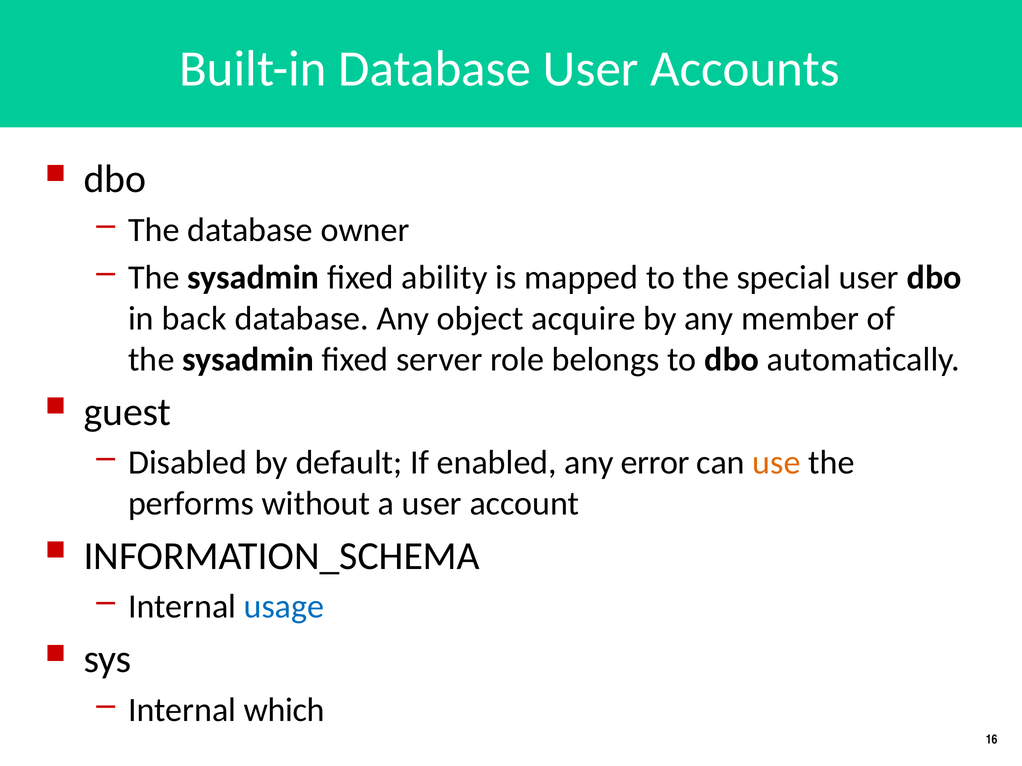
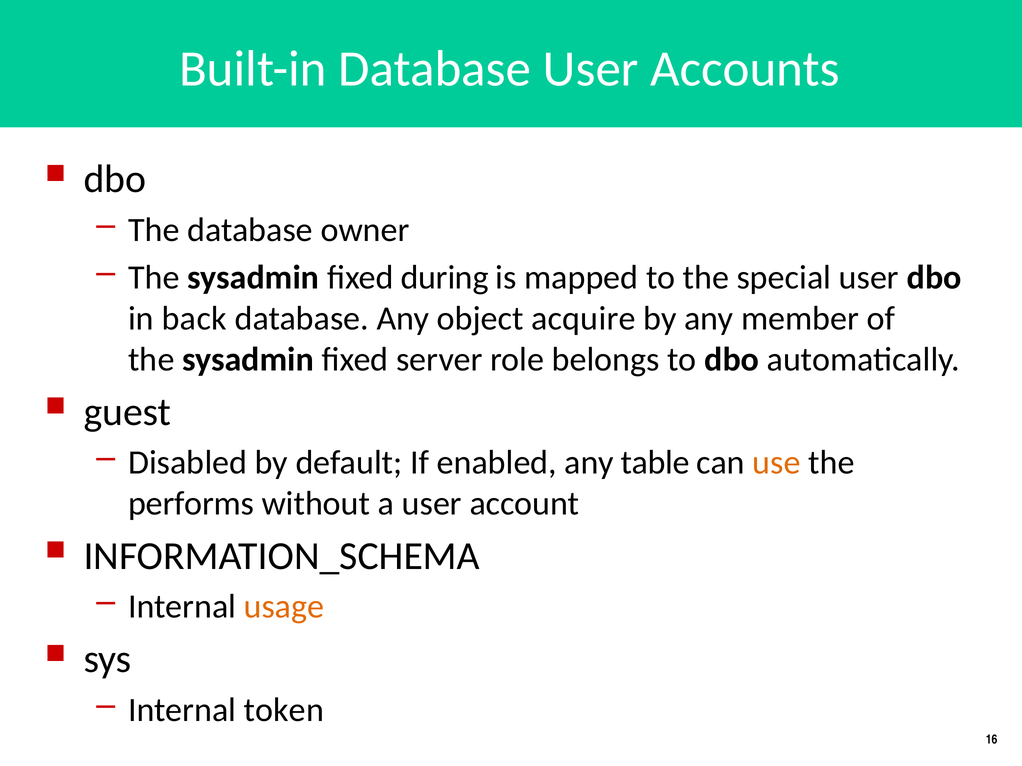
ability: ability -> during
error: error -> table
usage colour: blue -> orange
which: which -> token
